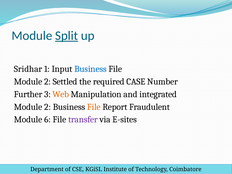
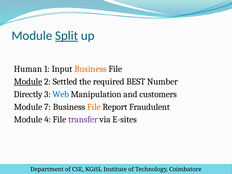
Sridhar: Sridhar -> Human
Business at (90, 69) colour: blue -> orange
Module at (28, 82) underline: none -> present
CASE: CASE -> BEST
Further: Further -> Directly
Web colour: orange -> blue
integrated: integrated -> customers
2 at (48, 107): 2 -> 7
6: 6 -> 4
